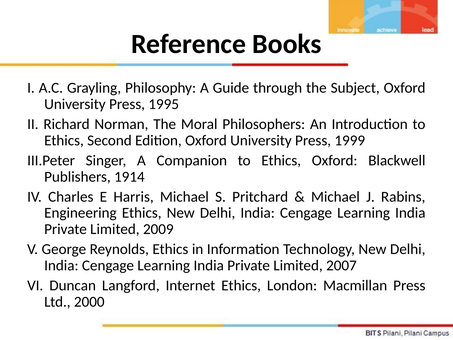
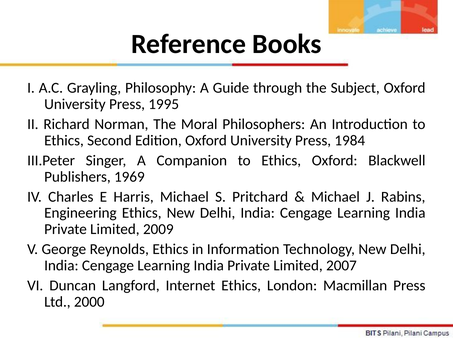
1999: 1999 -> 1984
1914: 1914 -> 1969
